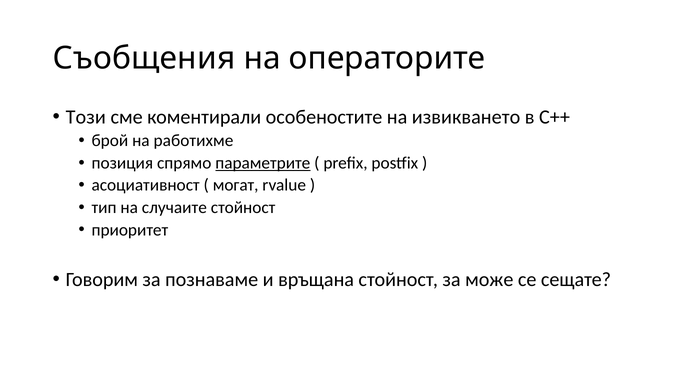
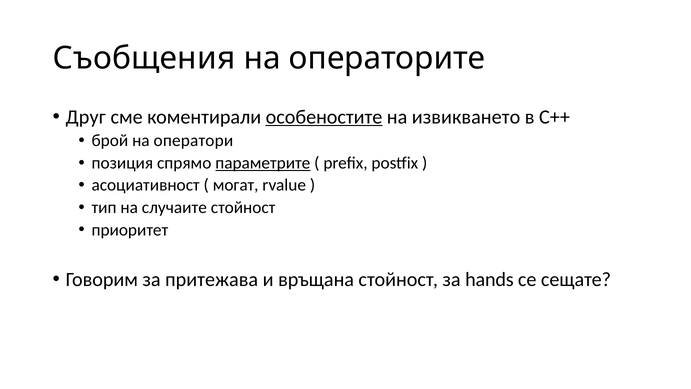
Този: Този -> Друг
особеностите underline: none -> present
работихме: работихме -> оператори
познаваме: познаваме -> притежава
може: може -> hands
